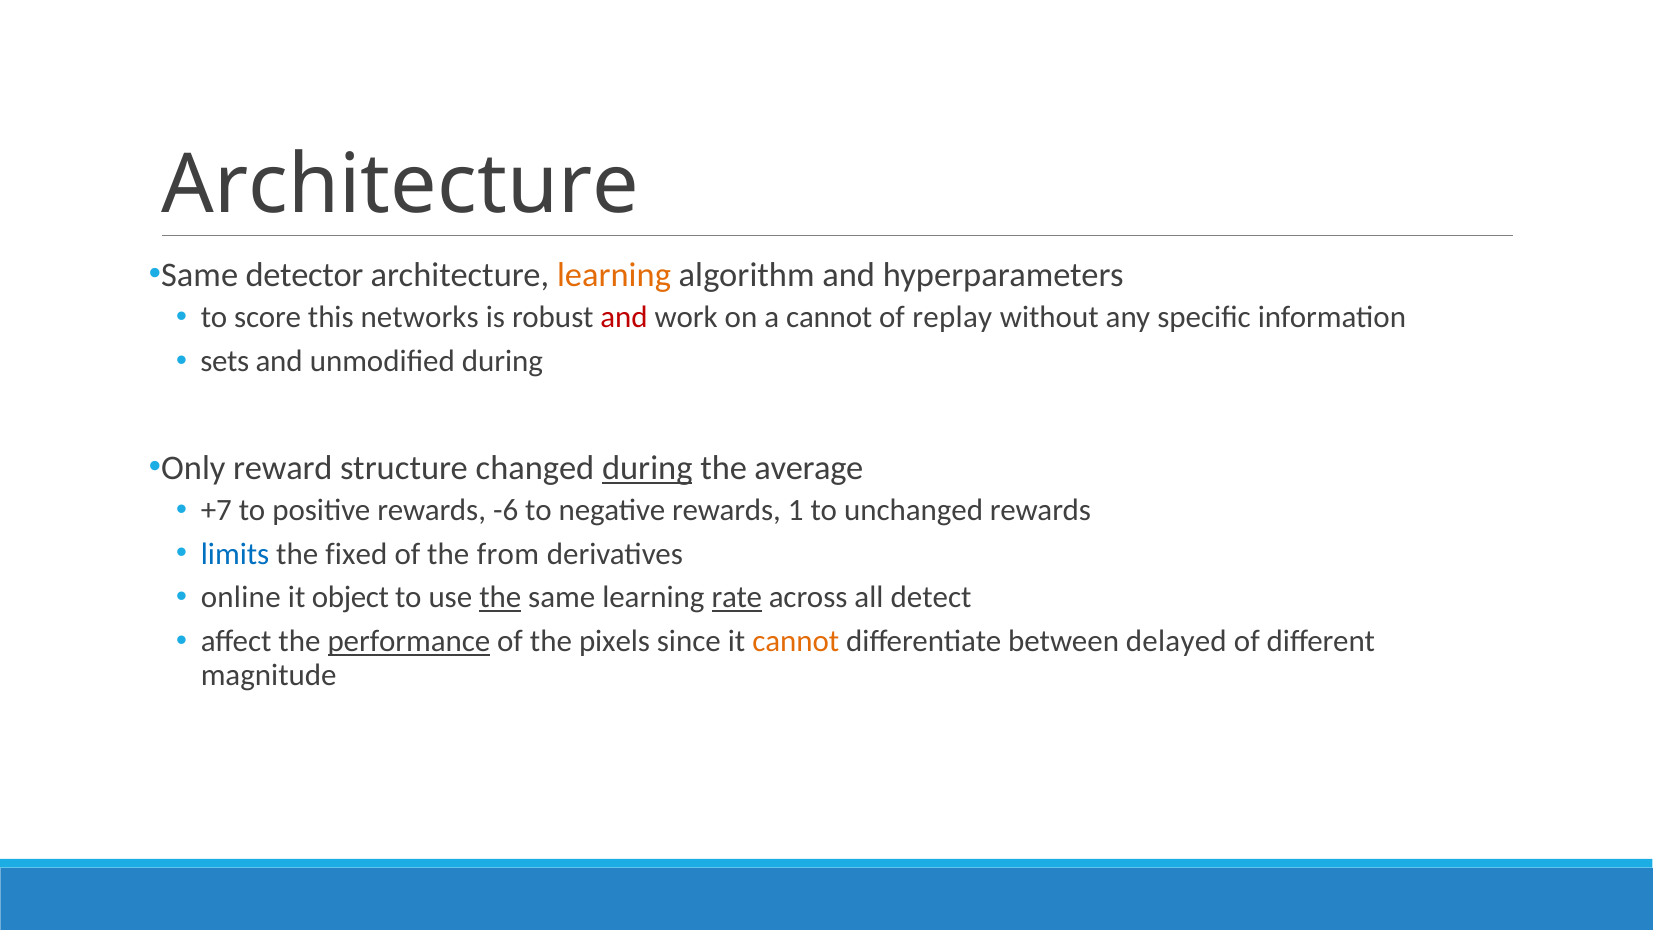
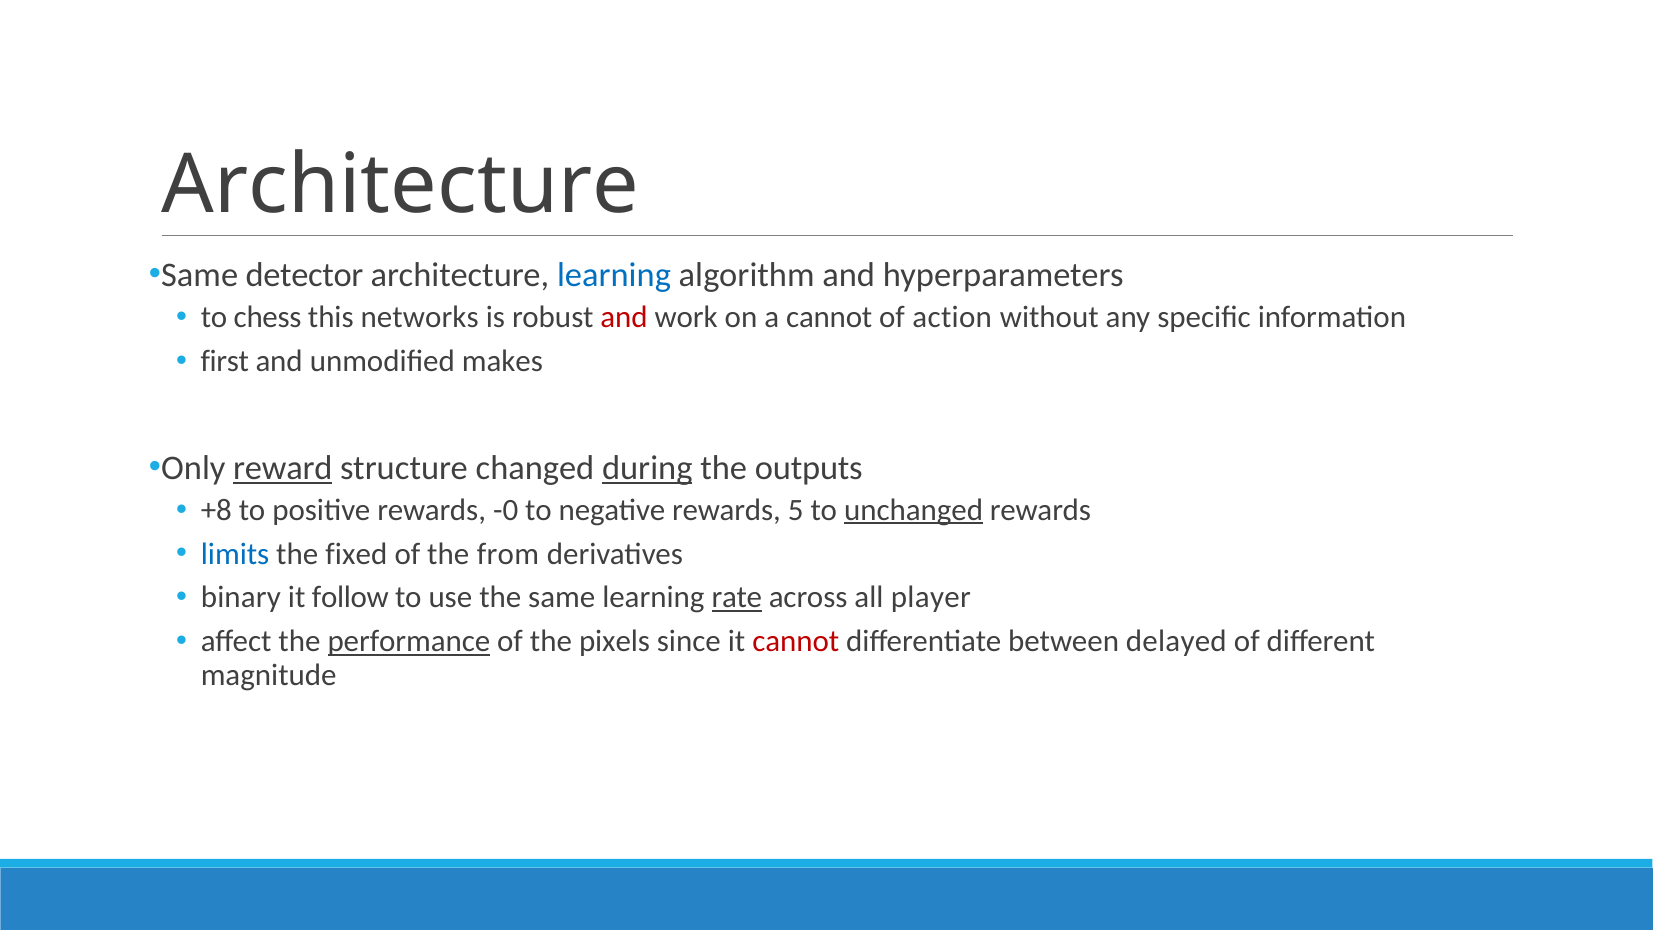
learning at (614, 275) colour: orange -> blue
score: score -> chess
replay: replay -> action
sets: sets -> first
unmodified during: during -> makes
reward underline: none -> present
average: average -> outputs
+7: +7 -> +8
-6: -6 -> -0
1: 1 -> 5
unchanged underline: none -> present
online: online -> binary
object: object -> follow
the at (500, 598) underline: present -> none
detect: detect -> player
cannot at (796, 641) colour: orange -> red
